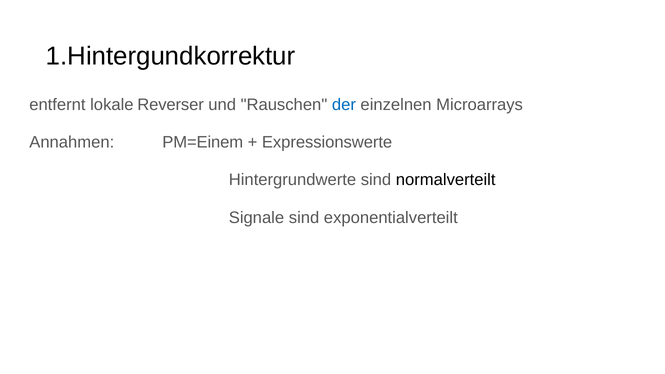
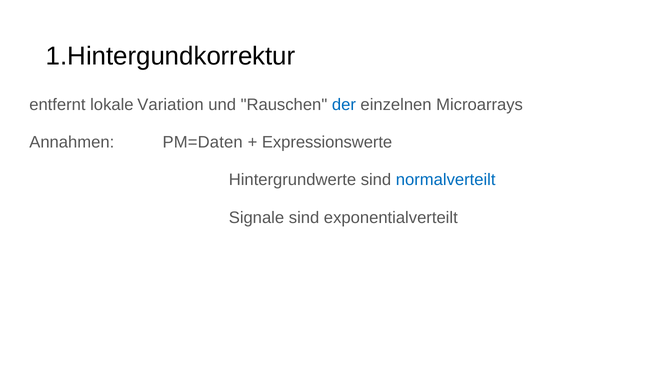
Reverser: Reverser -> Variation
PM=Einem: PM=Einem -> PM=Daten
normalverteilt colour: black -> blue
